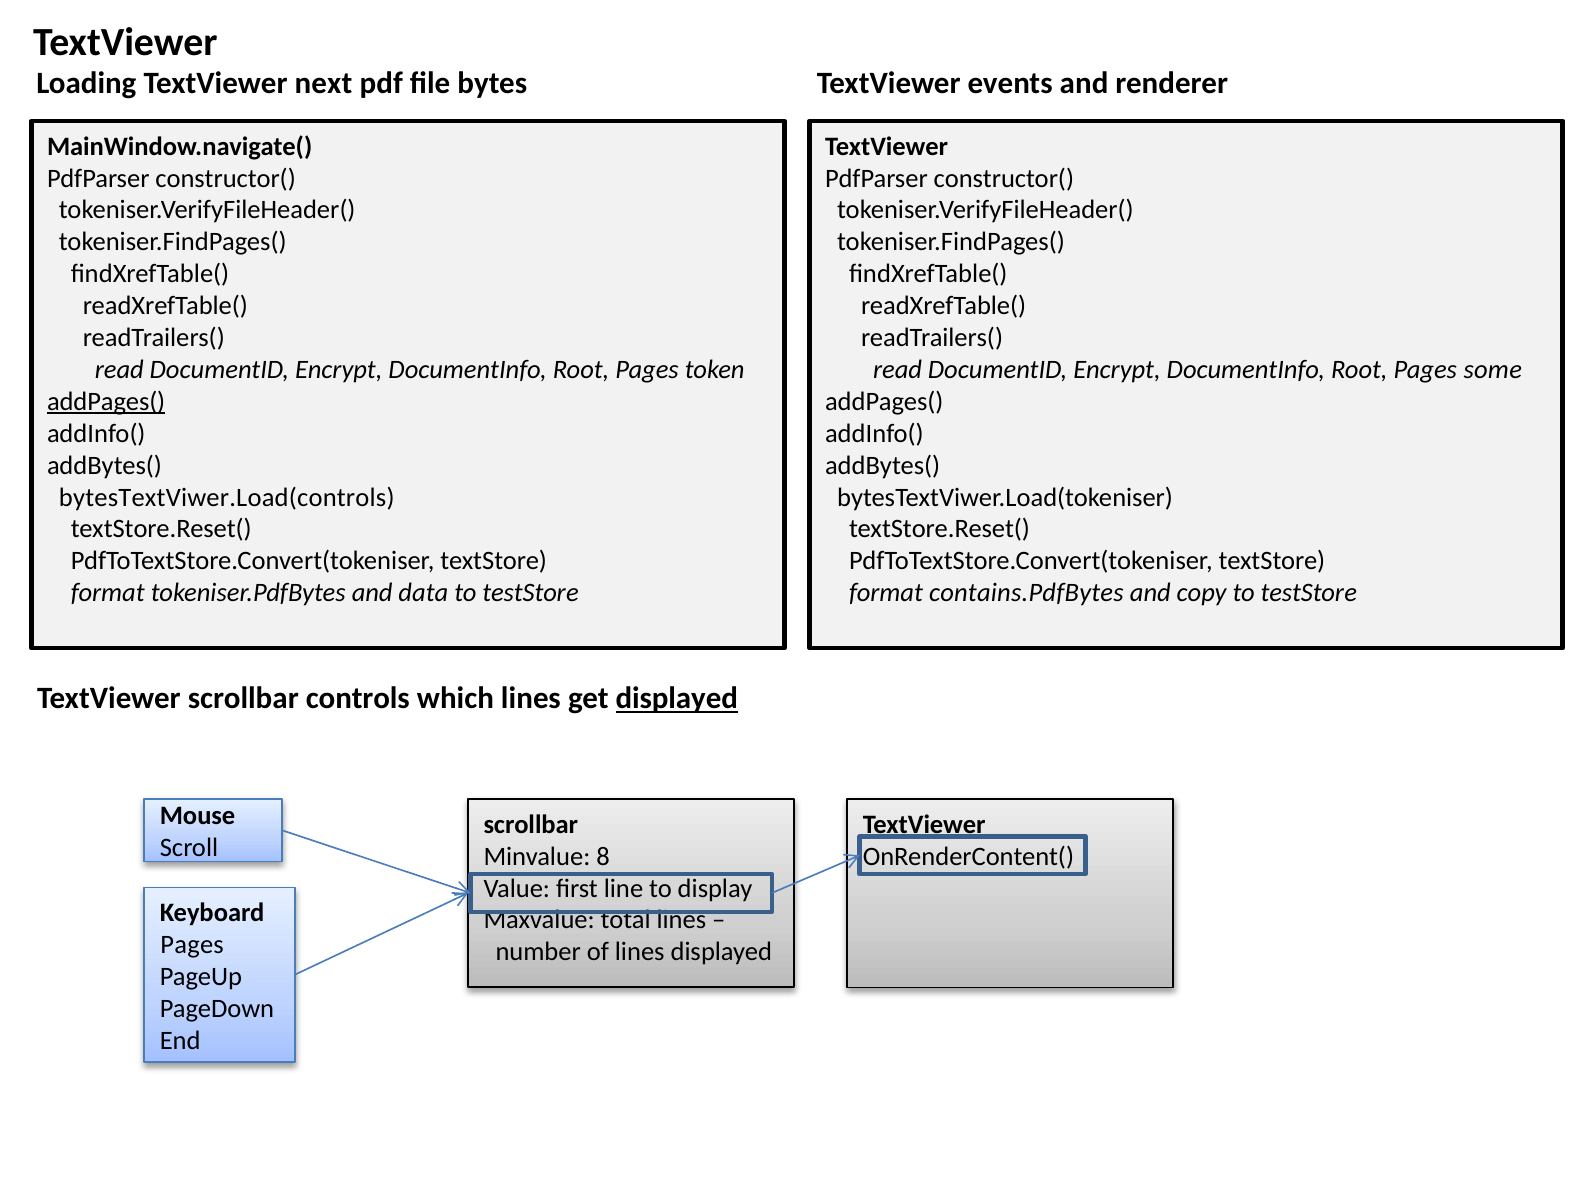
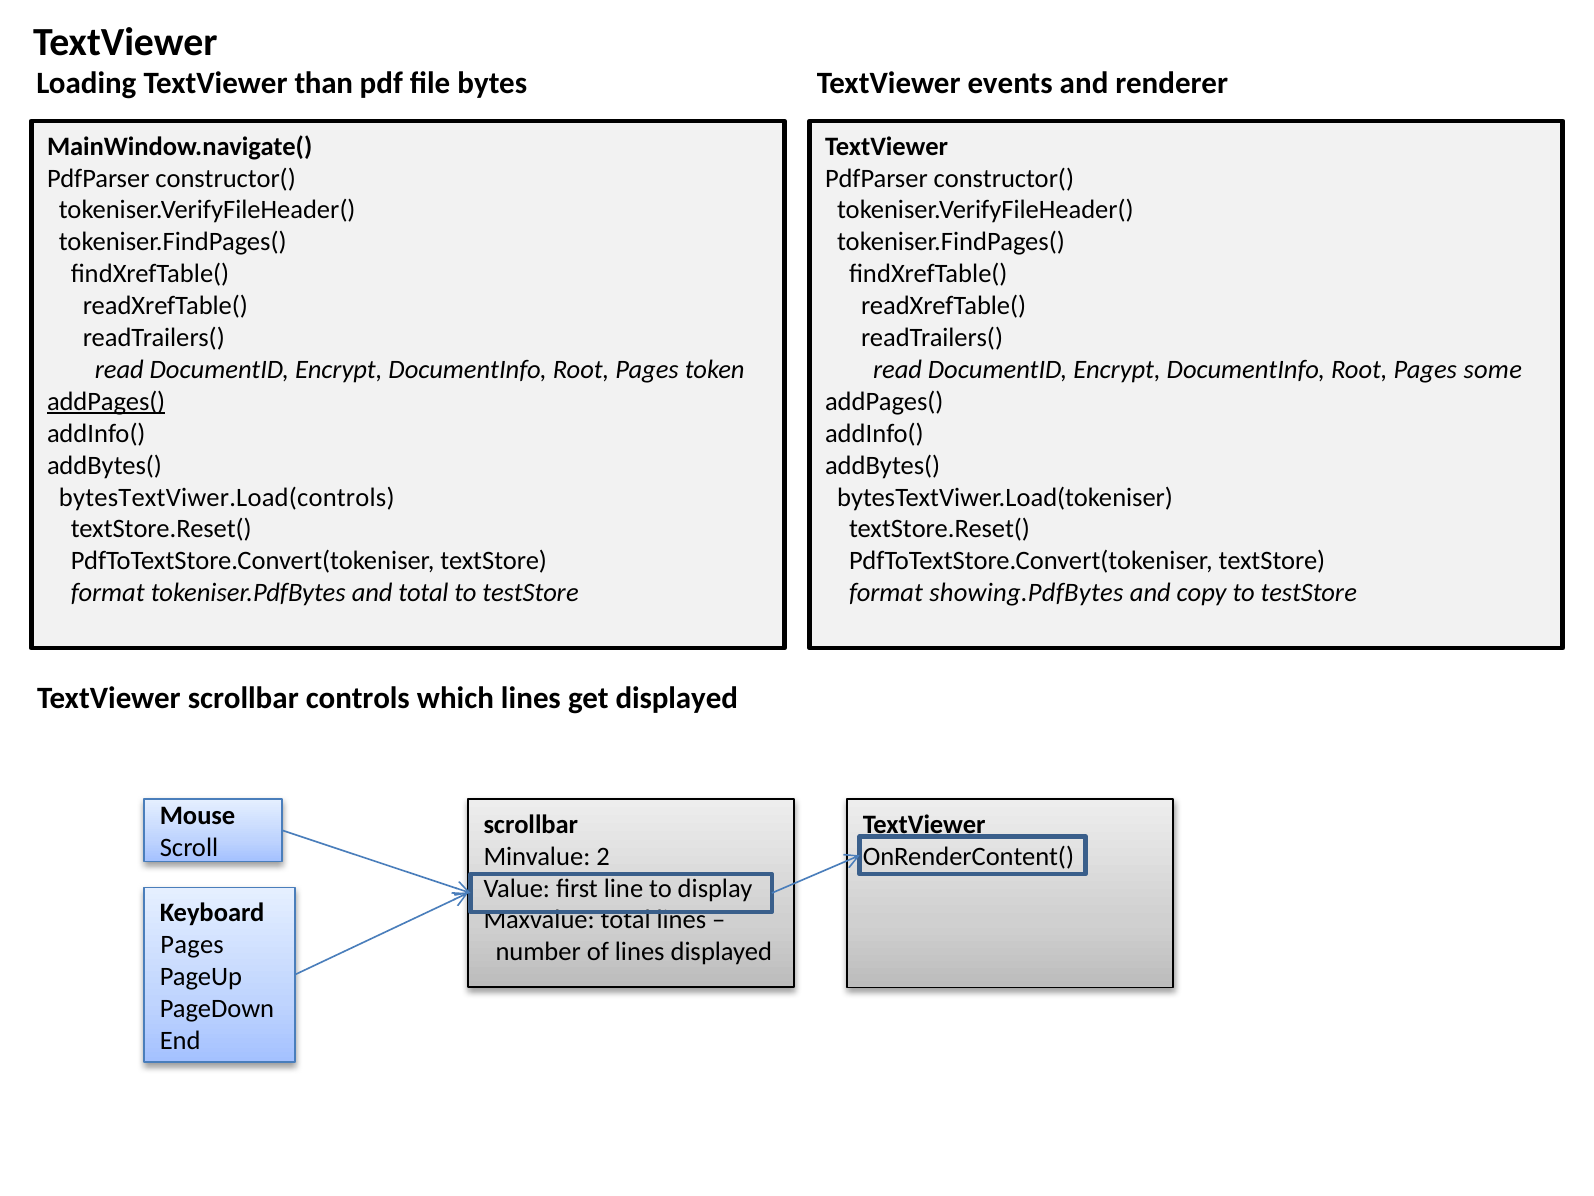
next: next -> than
and data: data -> total
contains.PdfBytes: contains.PdfBytes -> showing.PdfBytes
displayed at (677, 698) underline: present -> none
8: 8 -> 2
